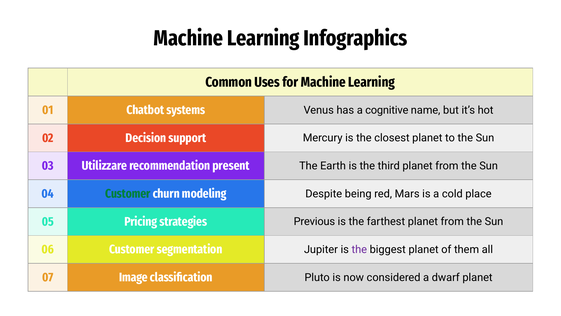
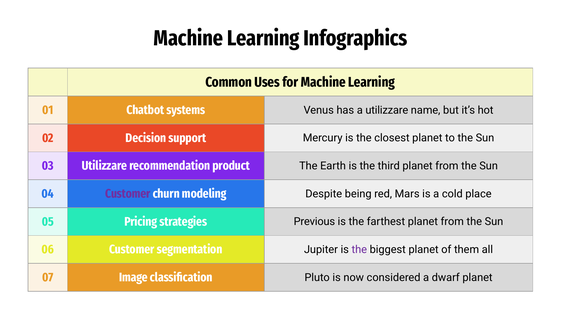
a cognitive: cognitive -> utilizzare
present: present -> product
Customer at (128, 193) colour: green -> purple
